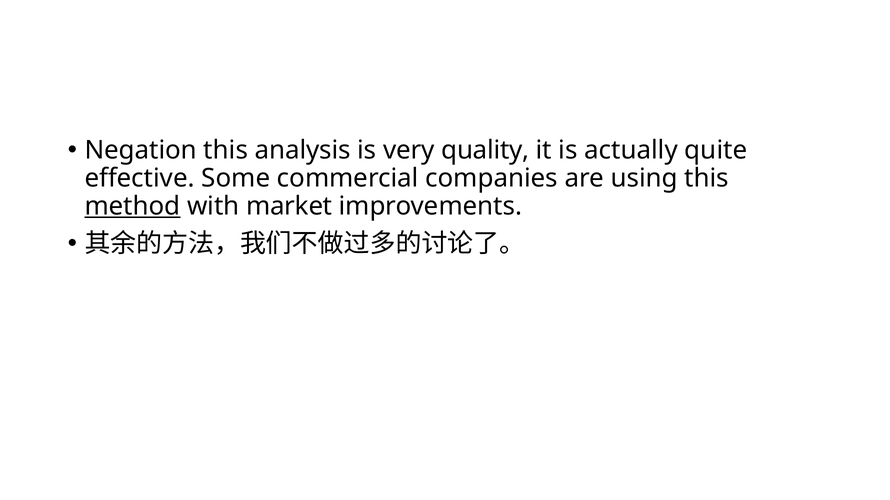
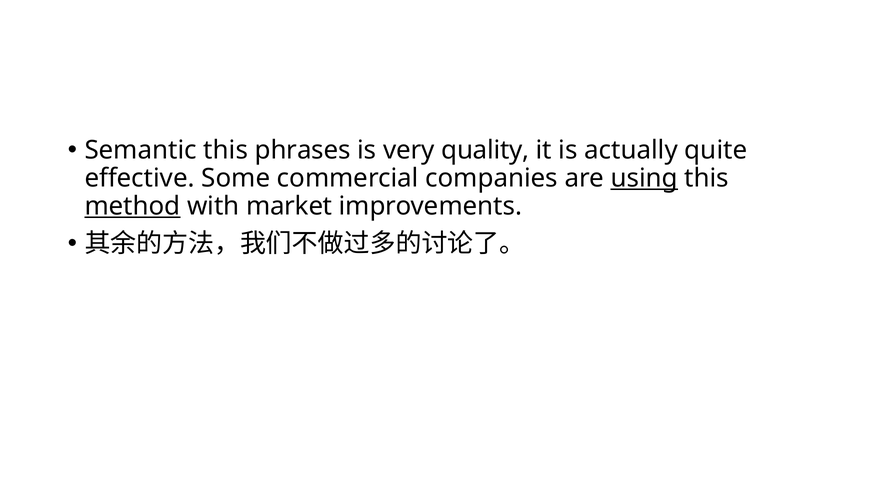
Negation: Negation -> Semantic
analysis: analysis -> phrases
using underline: none -> present
